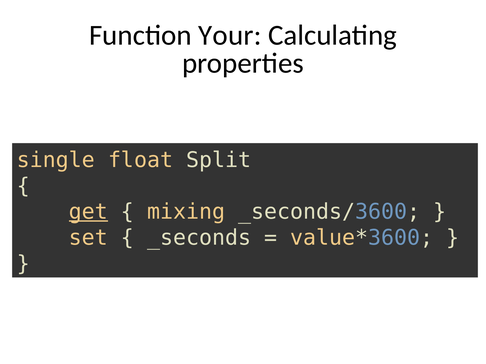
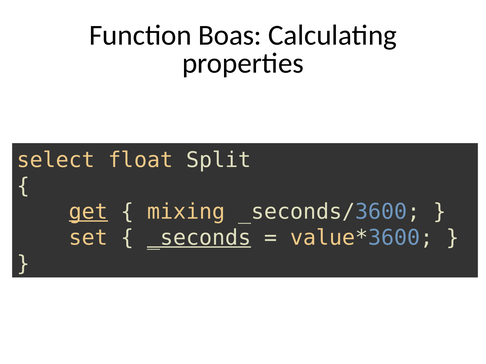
Your: Your -> Boas
single: single -> select
_seconds underline: none -> present
